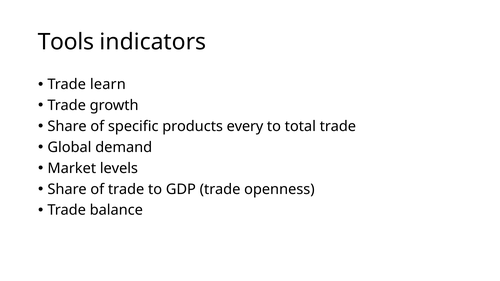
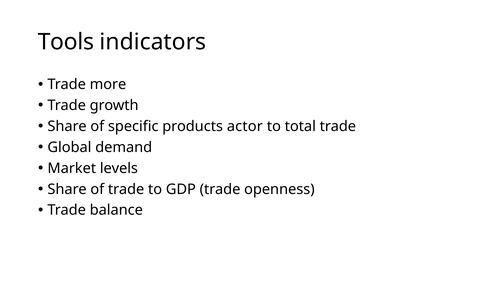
learn: learn -> more
every: every -> actor
